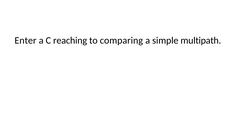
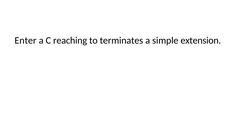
comparing: comparing -> terminates
multipath: multipath -> extension
